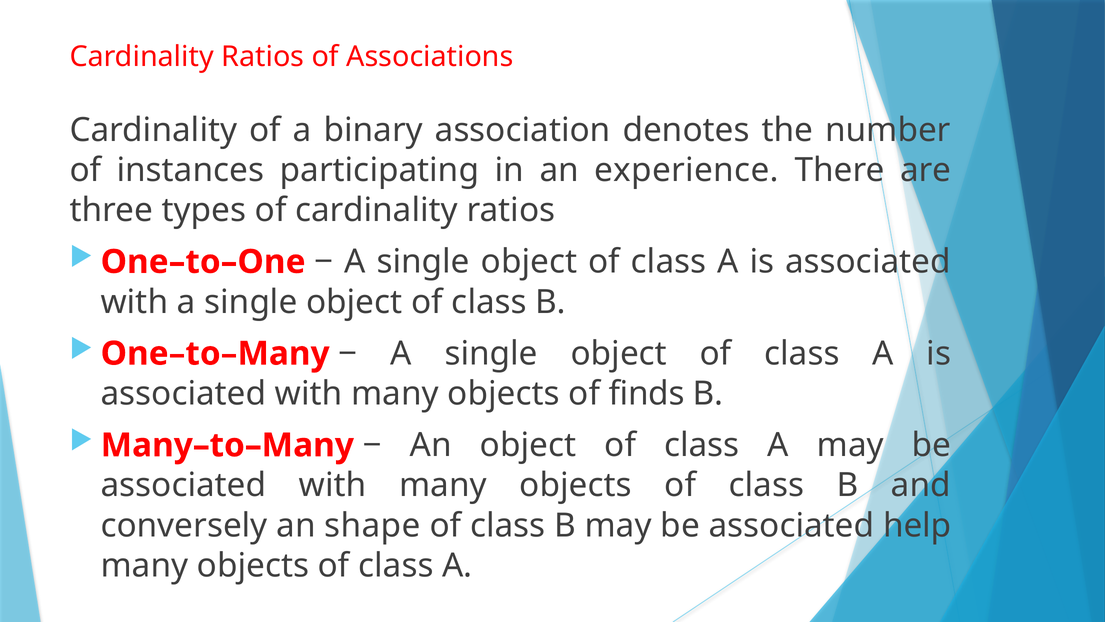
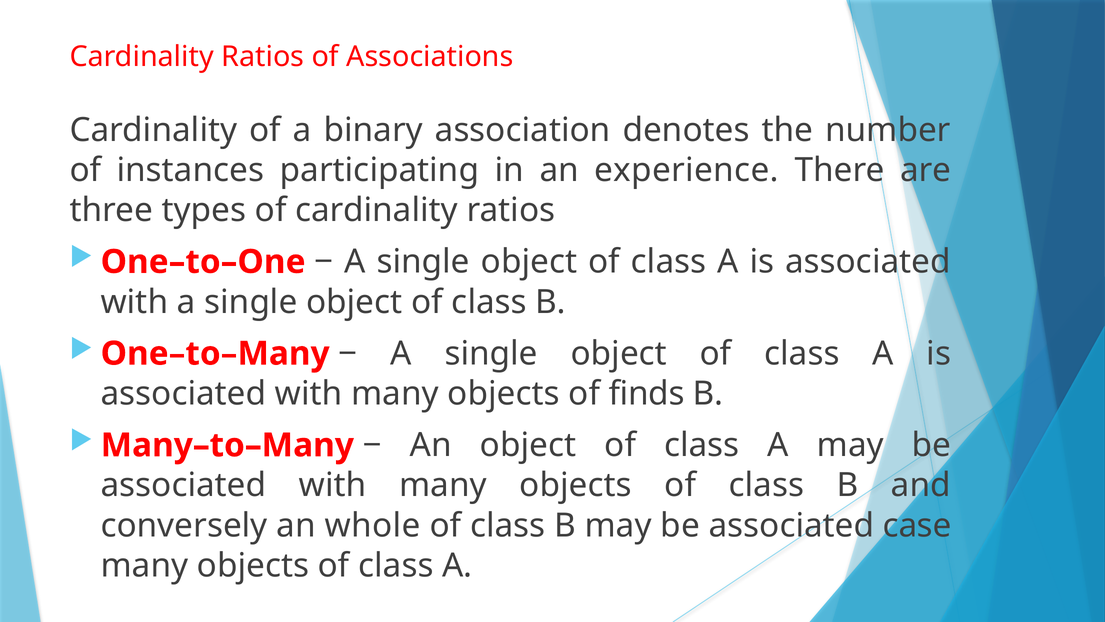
shape: shape -> whole
help: help -> case
